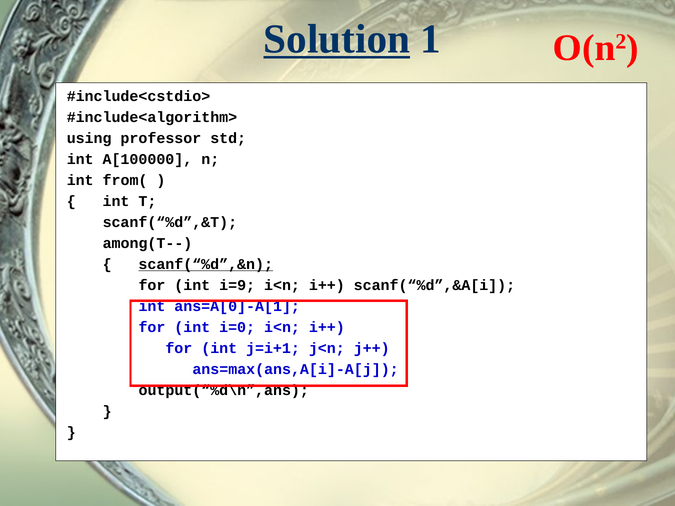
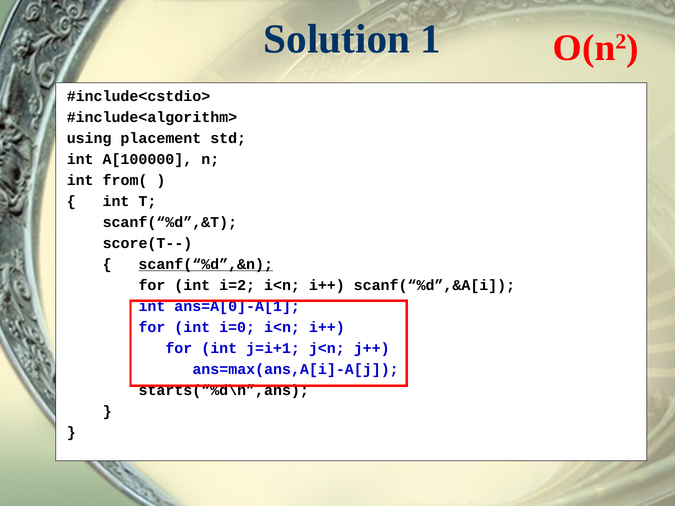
Solution underline: present -> none
professor: professor -> placement
among(T--: among(T-- -> score(T--
i=9: i=9 -> i=2
output(“%d\n”,ans: output(“%d\n”,ans -> starts(“%d\n”,ans
